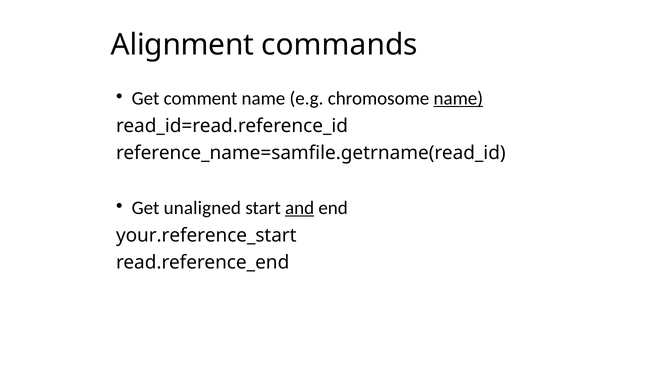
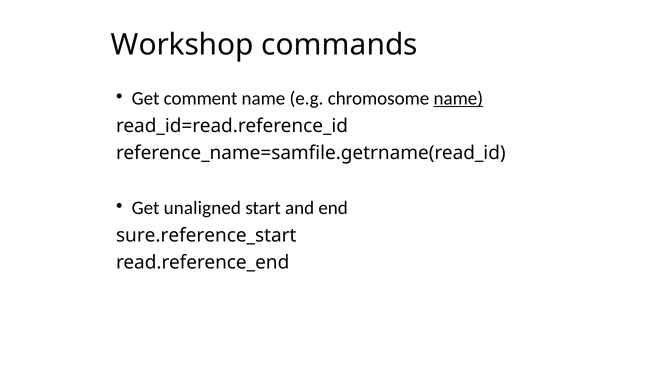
Alignment: Alignment -> Workshop
and underline: present -> none
your.reference_start: your.reference_start -> sure.reference_start
